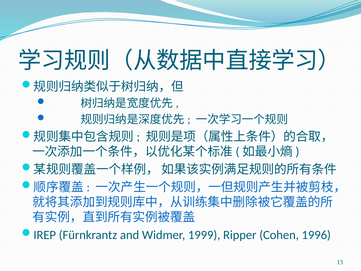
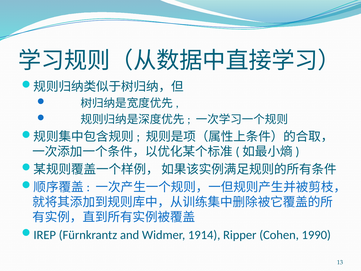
1999: 1999 -> 1914
1996: 1996 -> 1990
